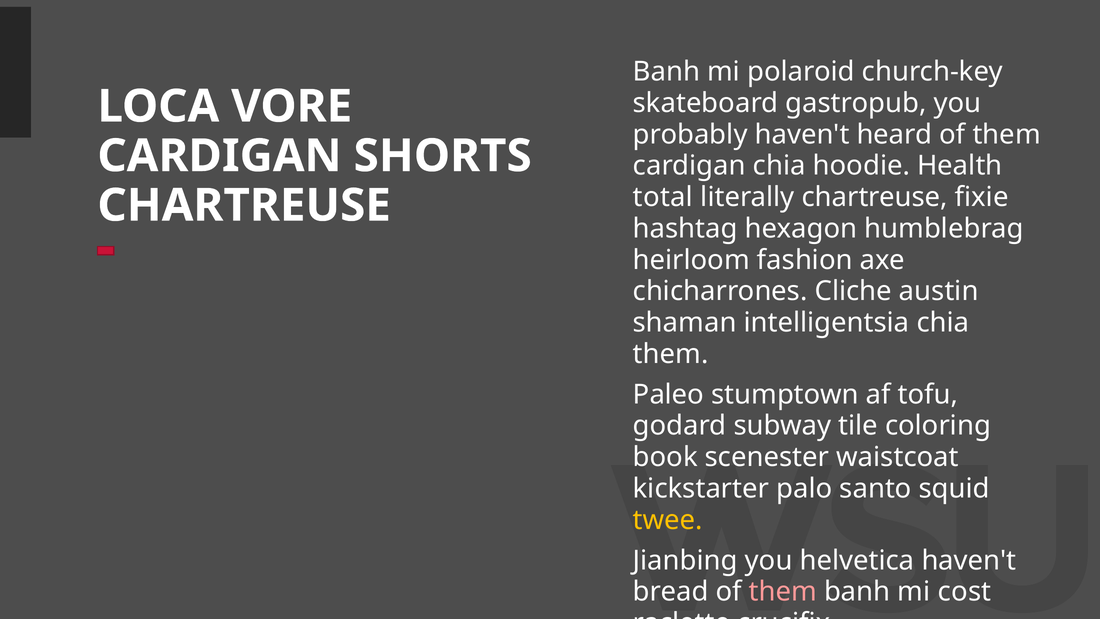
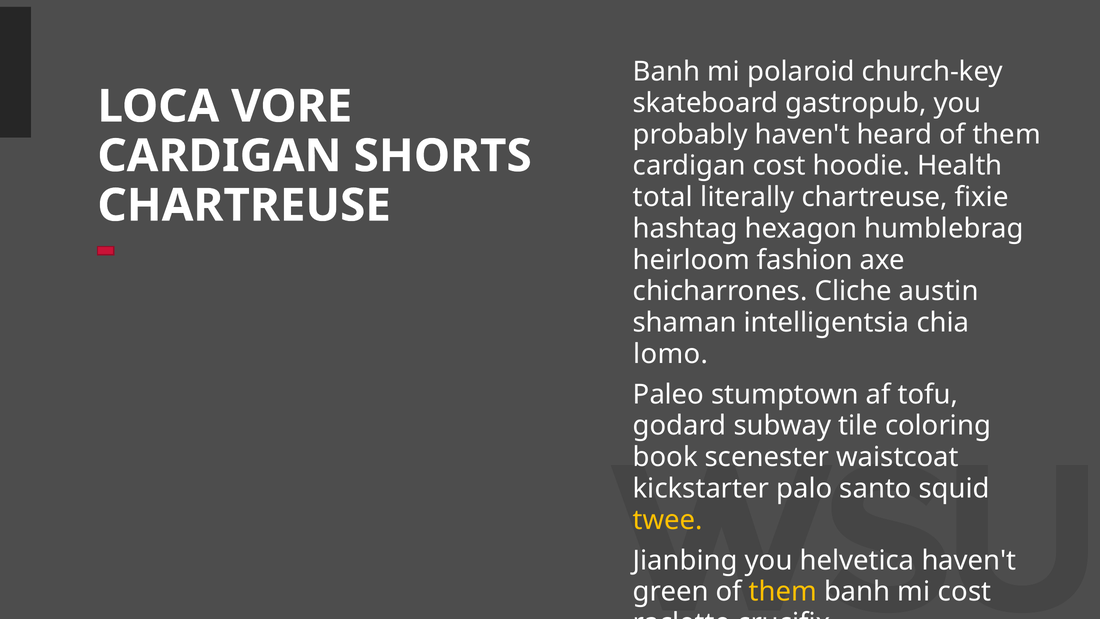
cardigan chia: chia -> cost
them at (671, 354): them -> lomo
bread: bread -> green
them at (783, 592) colour: pink -> yellow
